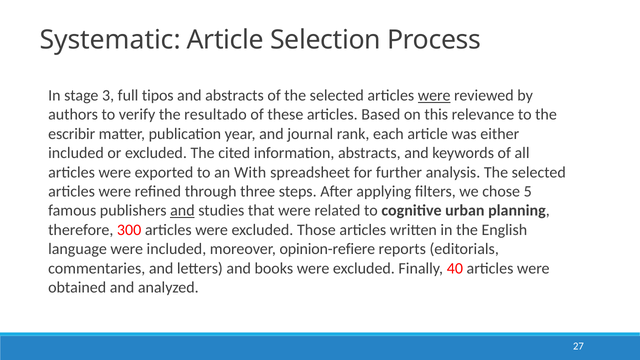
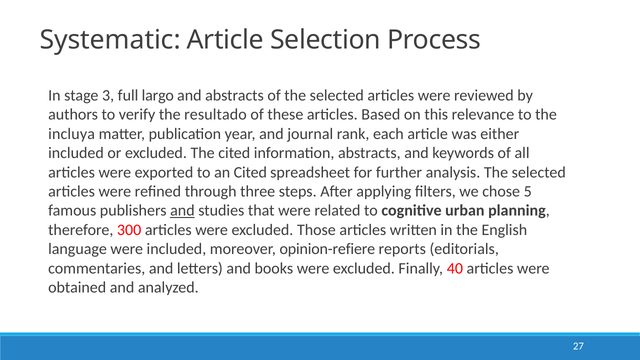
tipos: tipos -> largo
were at (434, 95) underline: present -> none
escribir: escribir -> incluya
an With: With -> Cited
